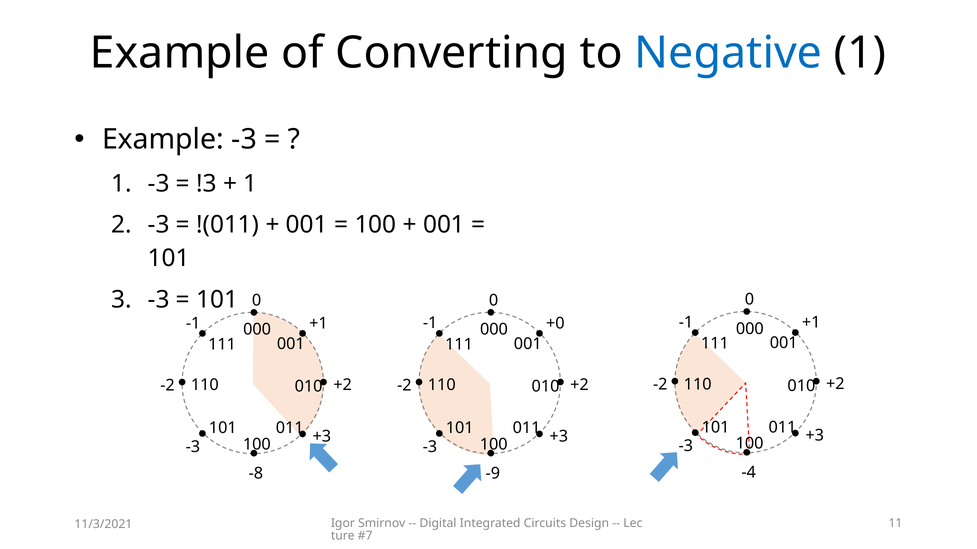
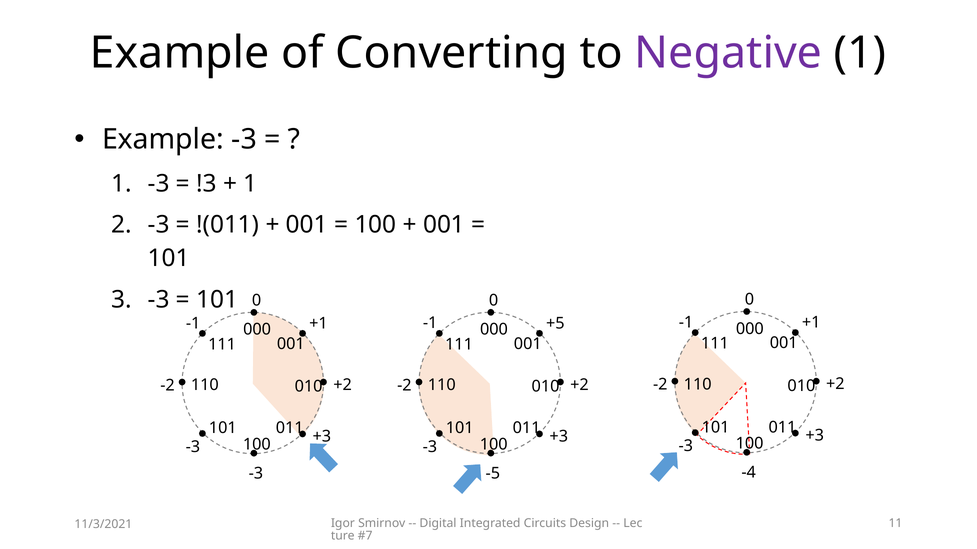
Negative colour: blue -> purple
+0: +0 -> +5
-9: -9 -> -5
-8 at (256, 474): -8 -> -3
